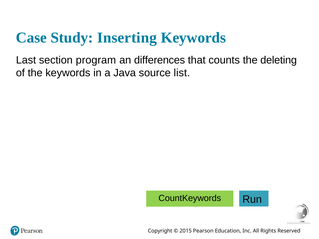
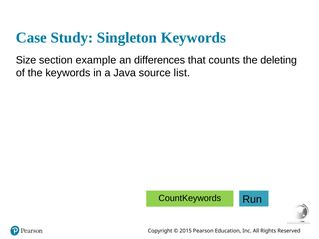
Inserting: Inserting -> Singleton
Last: Last -> Size
program: program -> example
